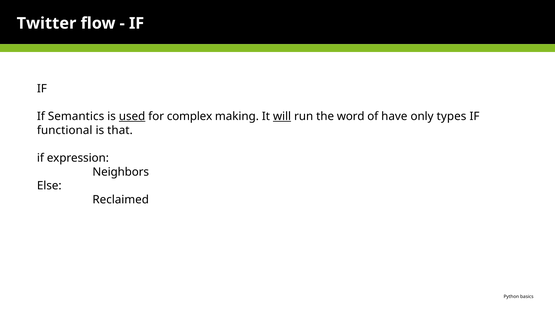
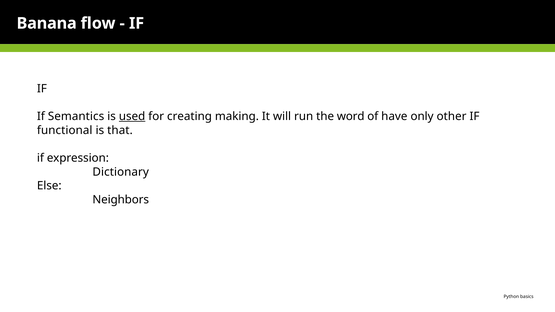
Twitter: Twitter -> Banana
complex: complex -> creating
will underline: present -> none
types: types -> other
Neighbors: Neighbors -> Dictionary
Reclaimed: Reclaimed -> Neighbors
